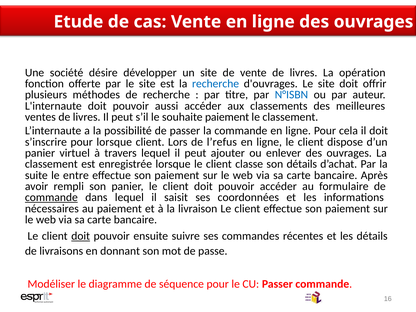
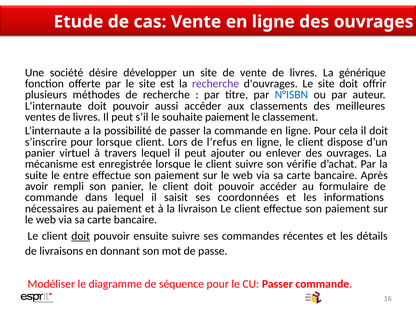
opération: opération -> générique
recherche at (216, 84) colour: blue -> purple
classement at (51, 164): classement -> mécanisme
client classe: classe -> suivre
son détails: détails -> vérifie
commande at (51, 197) underline: present -> none
